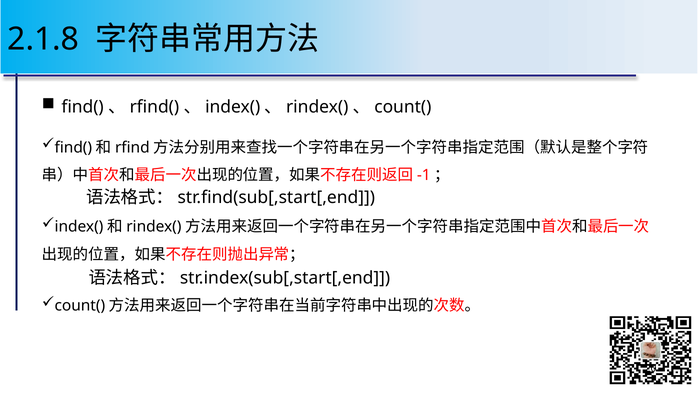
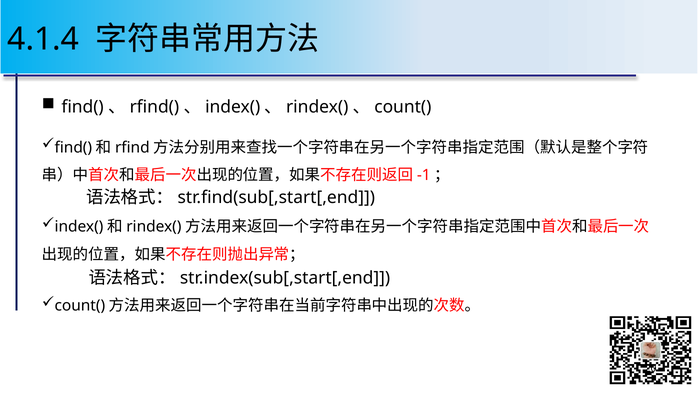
2.1.8: 2.1.8 -> 4.1.4
